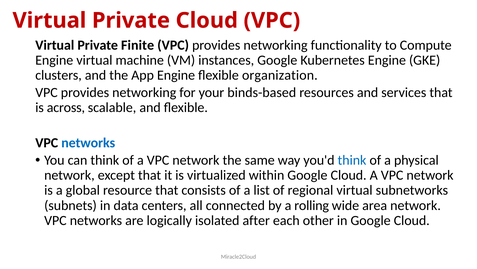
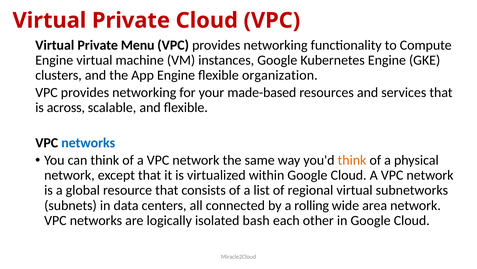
Finite: Finite -> Menu
binds-based: binds-based -> made-based
think at (352, 160) colour: blue -> orange
after: after -> bash
